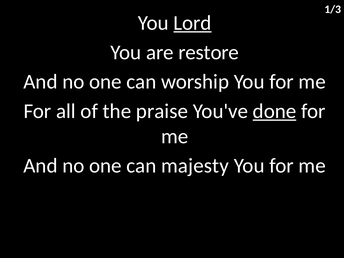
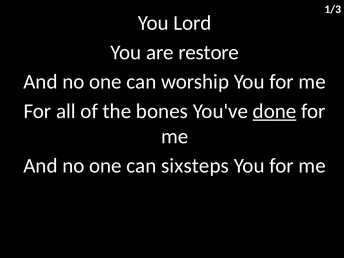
Lord underline: present -> none
praise: praise -> bones
majesty: majesty -> sixsteps
